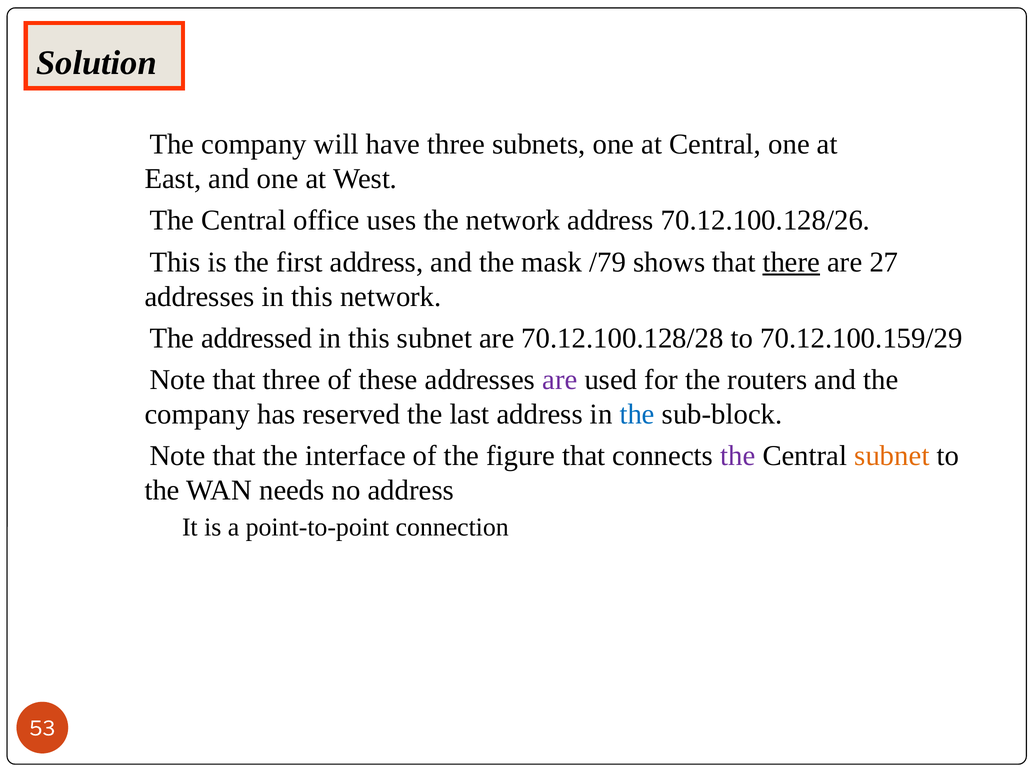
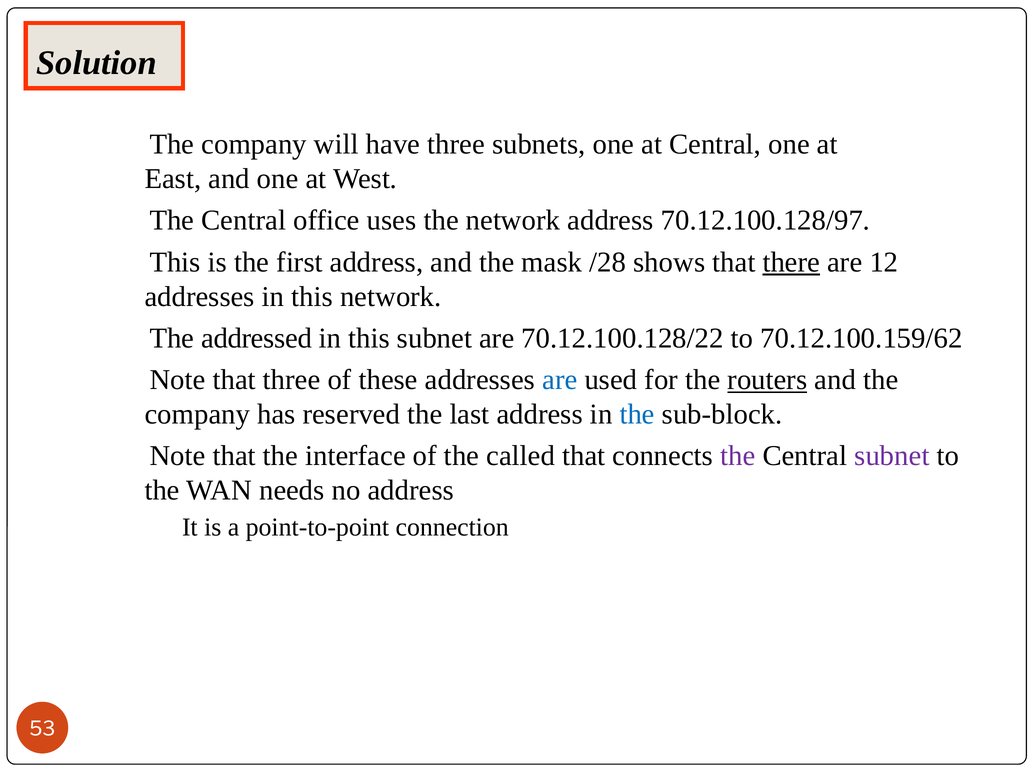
70.12.100.128/26: 70.12.100.128/26 -> 70.12.100.128/97
/79: /79 -> /28
27: 27 -> 12
70.12.100.128/28: 70.12.100.128/28 -> 70.12.100.128/22
70.12.100.159/29: 70.12.100.159/29 -> 70.12.100.159/62
are at (560, 380) colour: purple -> blue
routers underline: none -> present
figure: figure -> called
subnet at (892, 456) colour: orange -> purple
